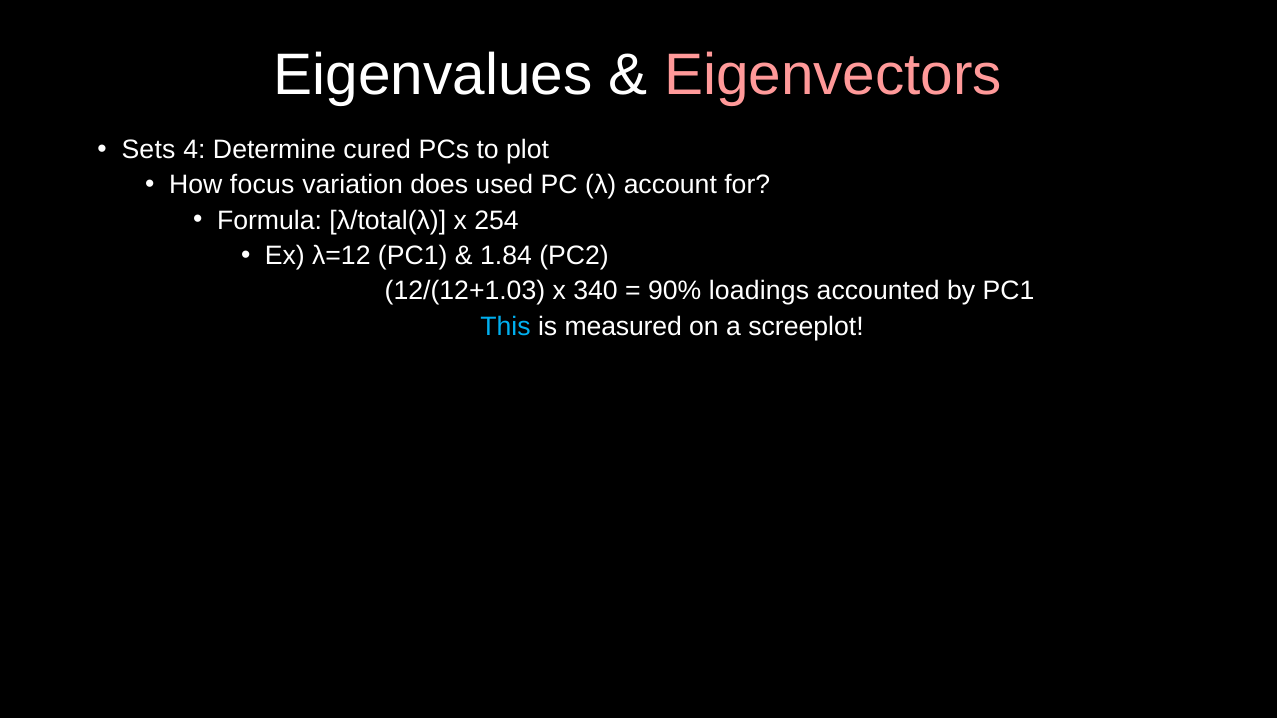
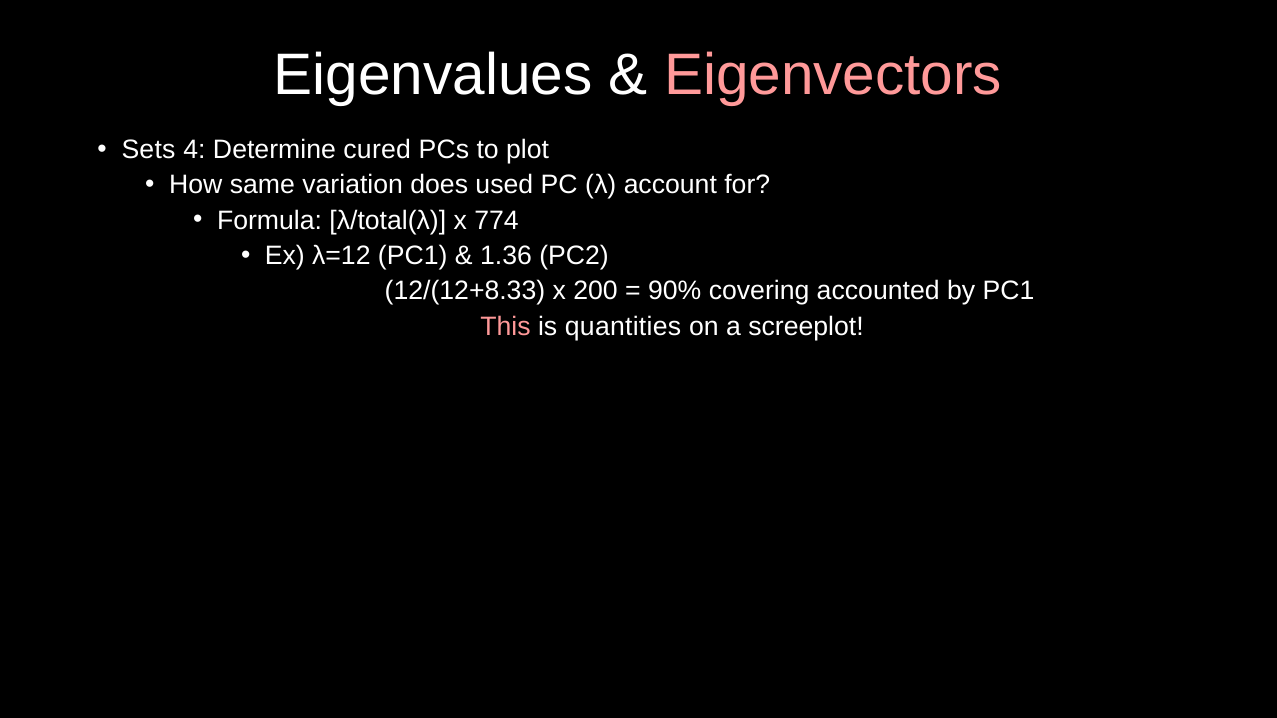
focus: focus -> same
254: 254 -> 774
1.84: 1.84 -> 1.36
12/(12+1.03: 12/(12+1.03 -> 12/(12+8.33
340: 340 -> 200
loadings: loadings -> covering
This colour: light blue -> pink
measured: measured -> quantities
